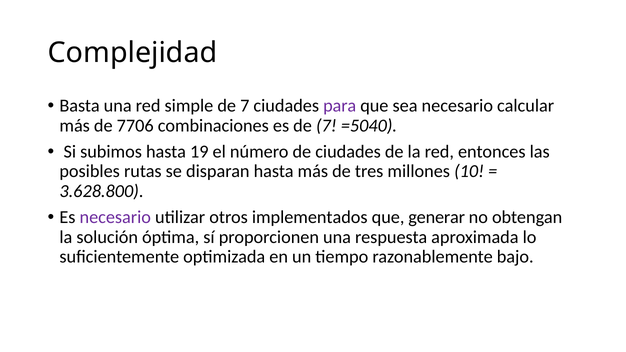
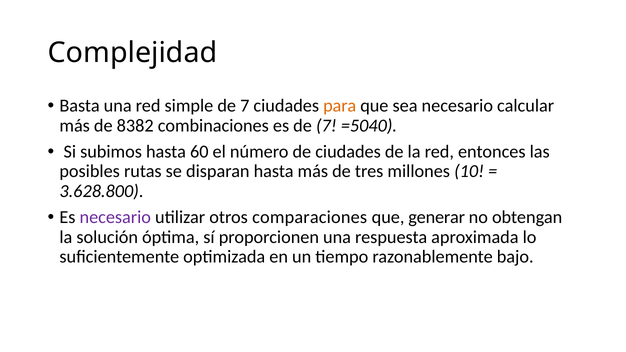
para colour: purple -> orange
7706: 7706 -> 8382
19: 19 -> 60
implementados: implementados -> comparaciones
